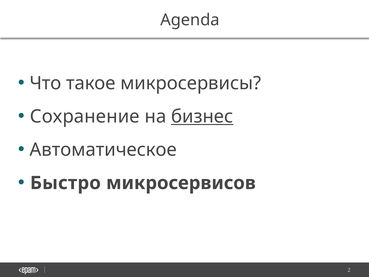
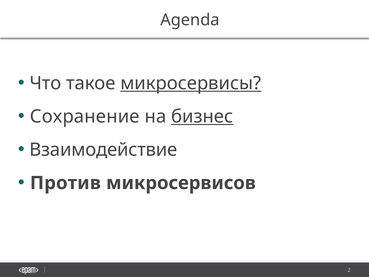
микросервисы underline: none -> present
Автоматическое: Автоматическое -> Взаимодействие
Быстро: Быстро -> Против
